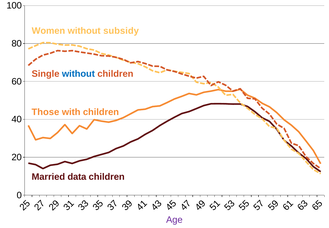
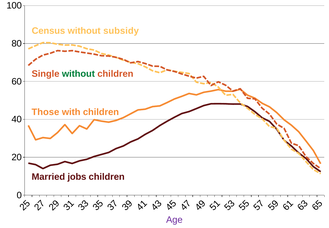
Women: Women -> Census
without at (78, 74) colour: blue -> green
data: data -> jobs
